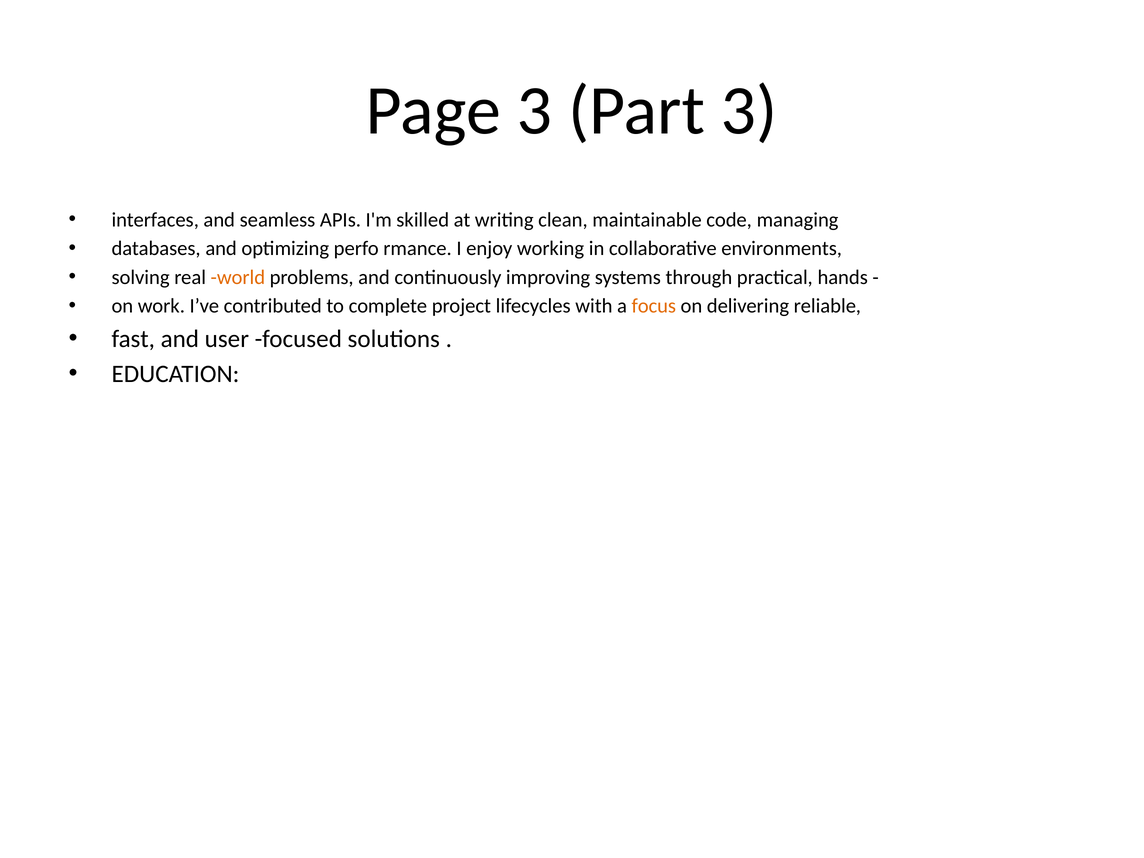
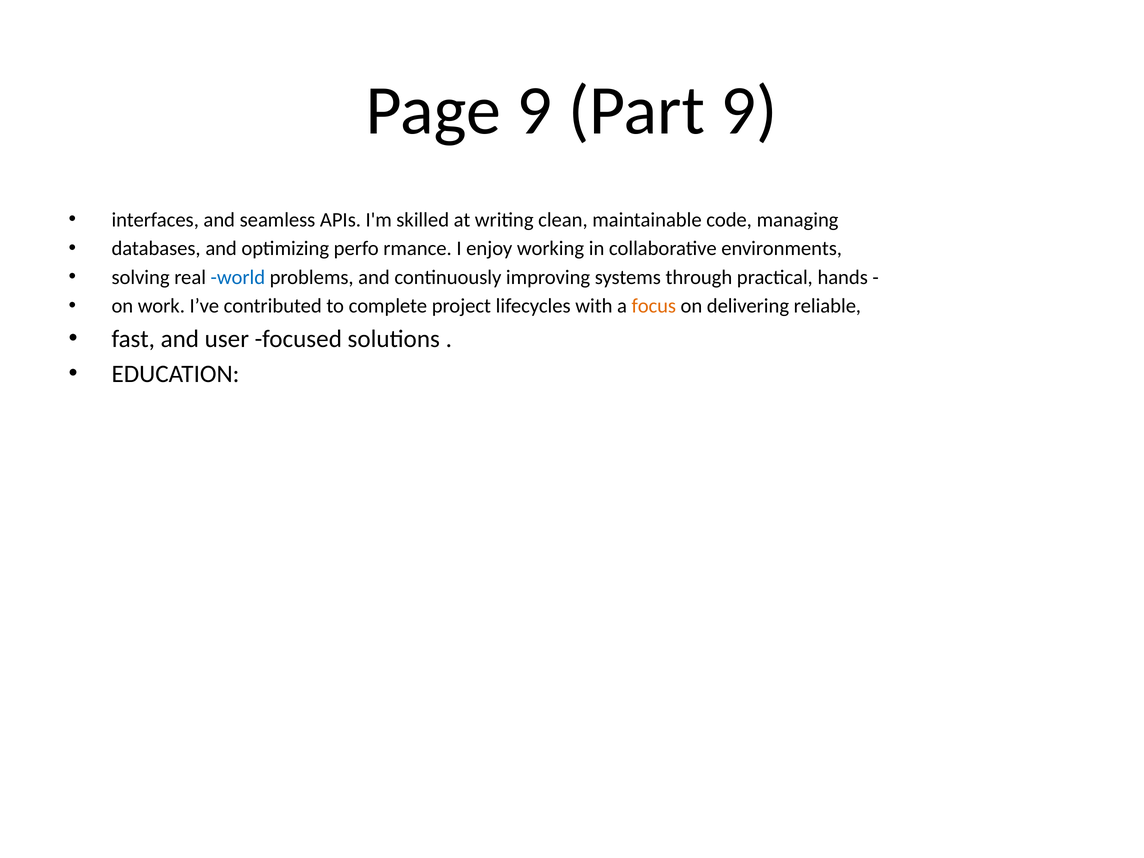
Page 3: 3 -> 9
Part 3: 3 -> 9
world colour: orange -> blue
